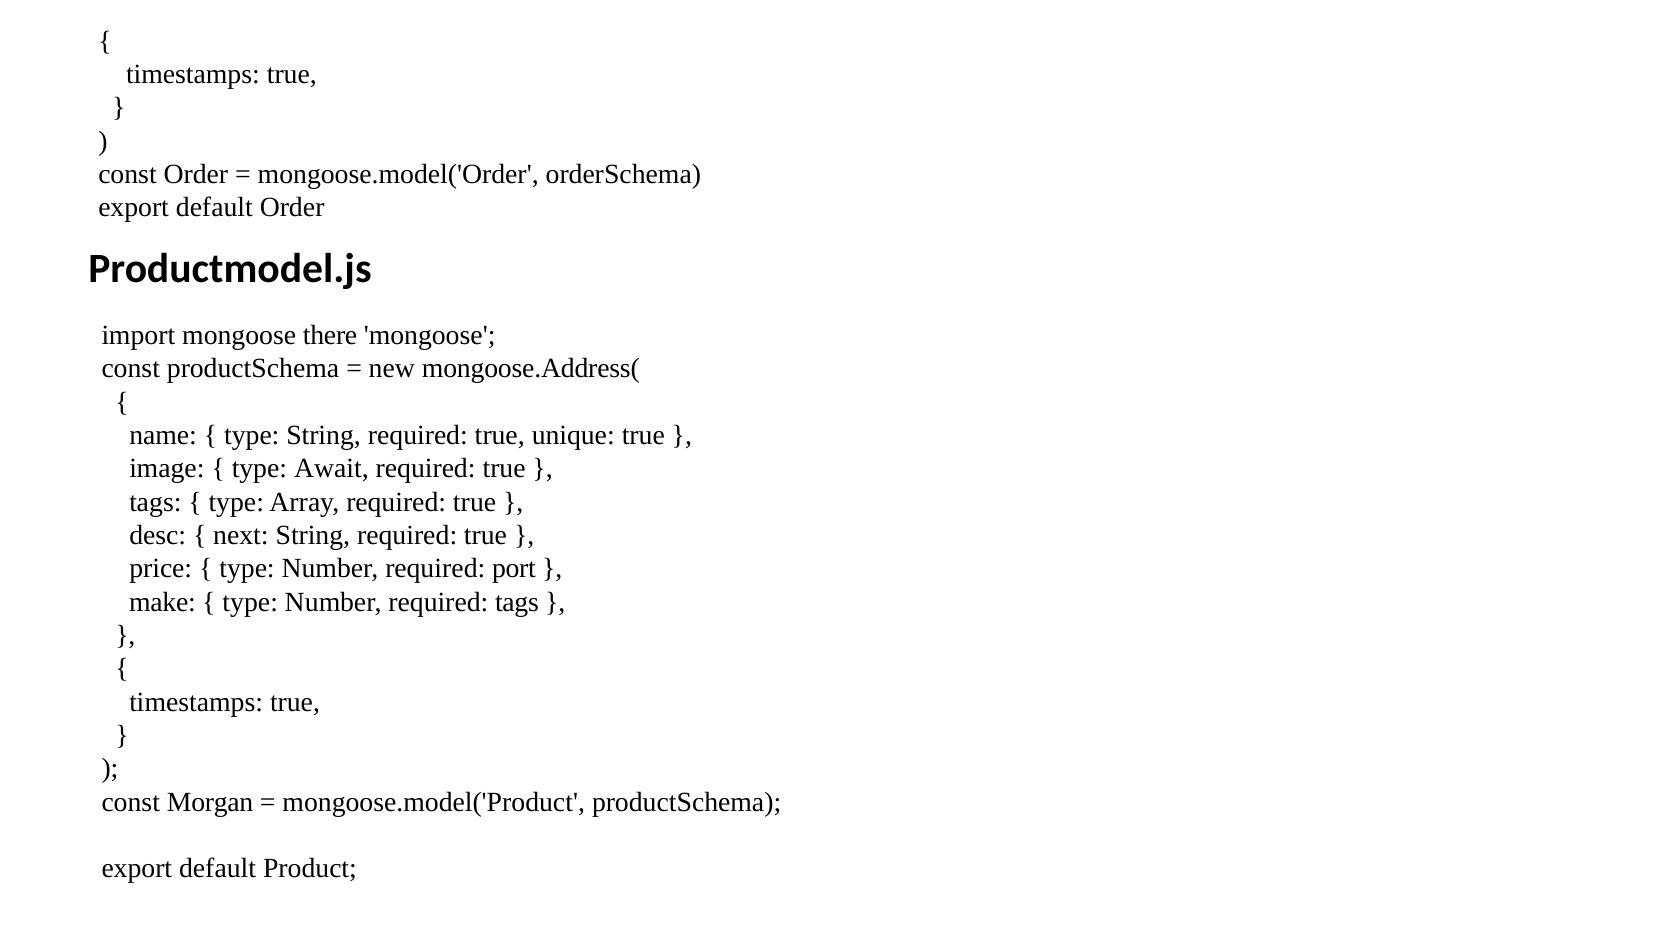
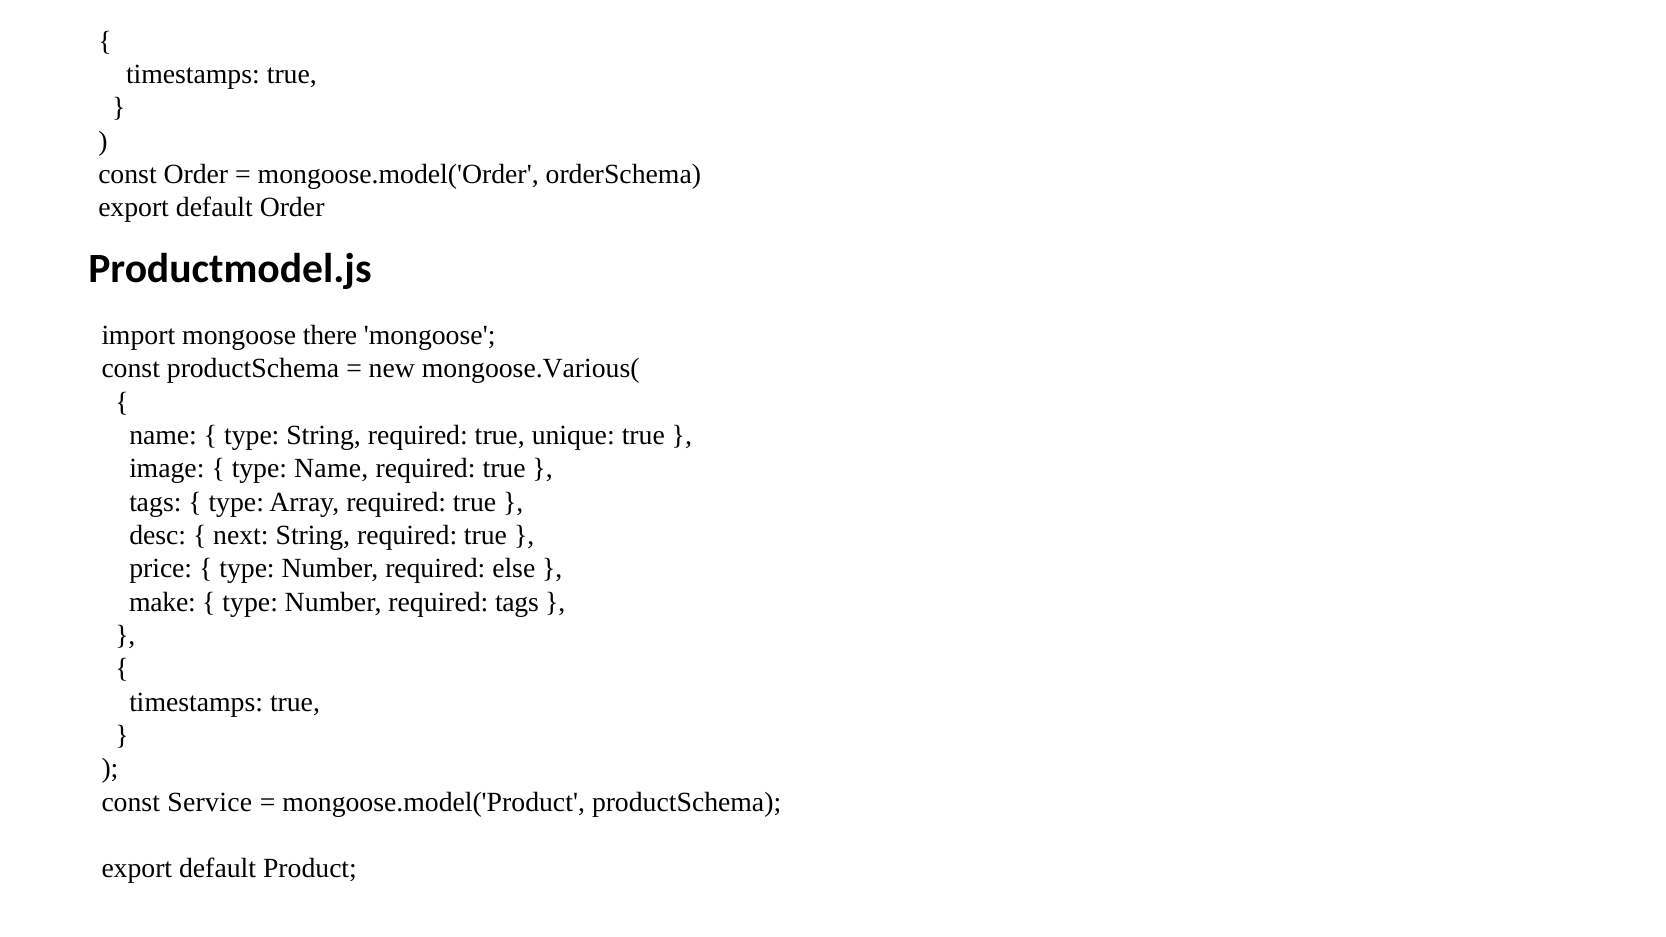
mongoose.Address(: mongoose.Address( -> mongoose.Various(
type Await: Await -> Name
port: port -> else
Morgan: Morgan -> Service
